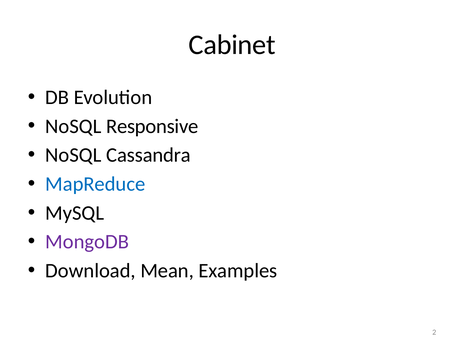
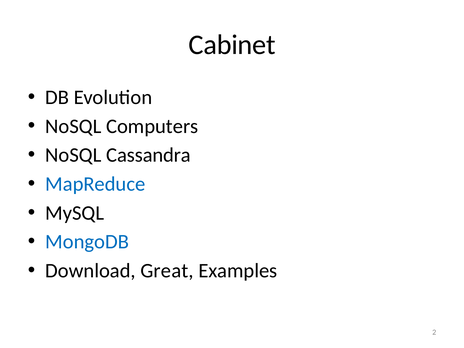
Responsive: Responsive -> Computers
MongoDB colour: purple -> blue
Mean: Mean -> Great
